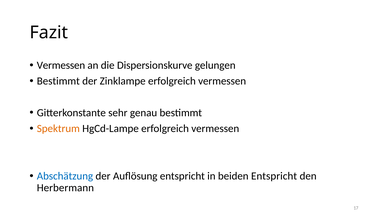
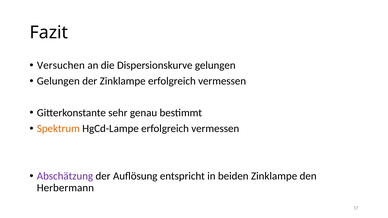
Vermessen at (61, 65): Vermessen -> Versuchen
Bestimmt at (58, 81): Bestimmt -> Gelungen
Abschätzung colour: blue -> purple
beiden Entspricht: Entspricht -> Zinklampe
